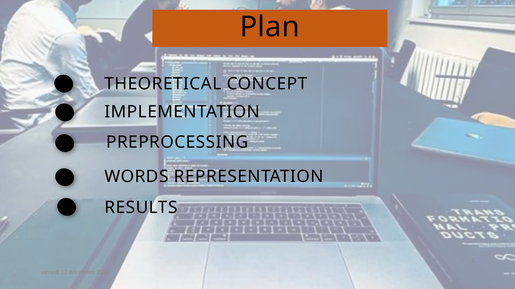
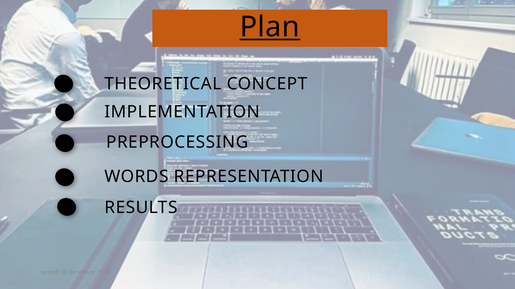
Plan underline: none -> present
